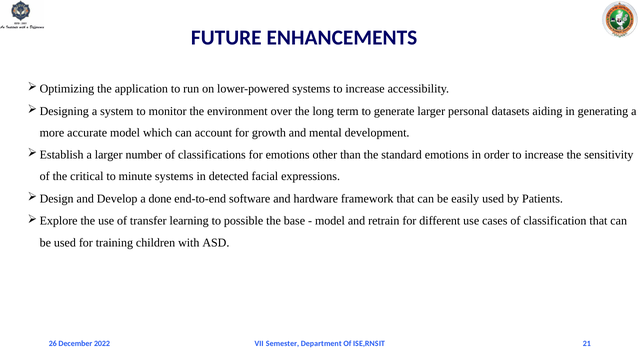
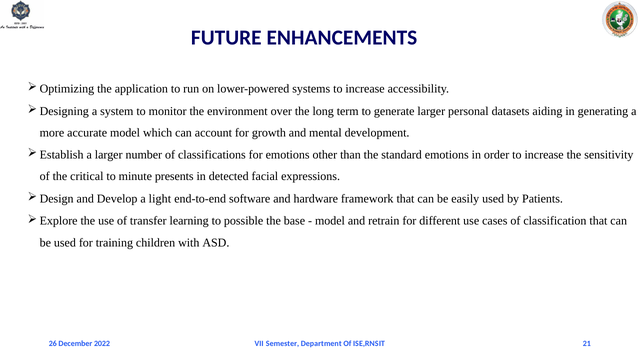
minute systems: systems -> presents
done: done -> light
